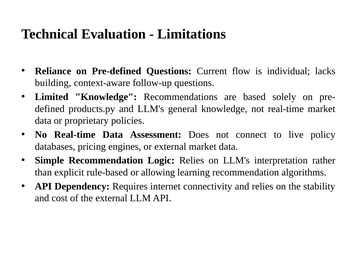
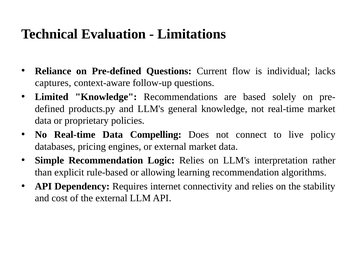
building: building -> captures
Assessment: Assessment -> Compelling
